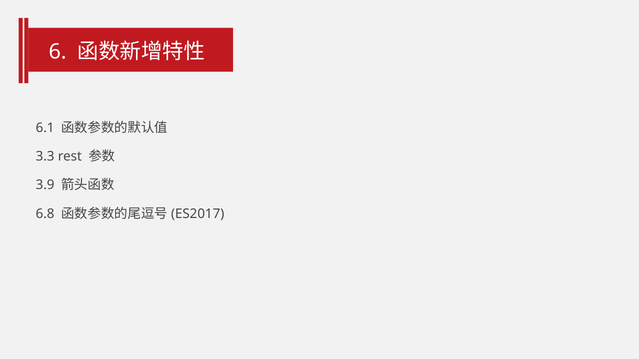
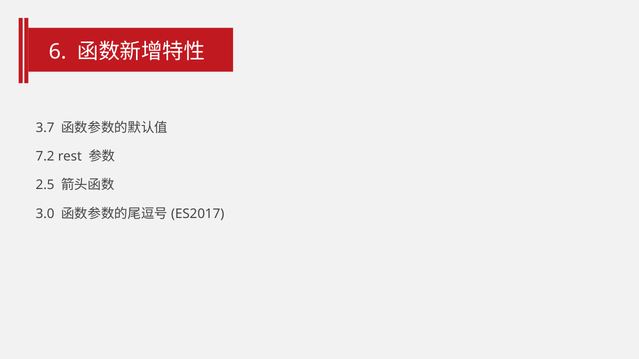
6.1: 6.1 -> 3.7
3.3: 3.3 -> 7.2
3.9: 3.9 -> 2.5
6.8: 6.8 -> 3.0
